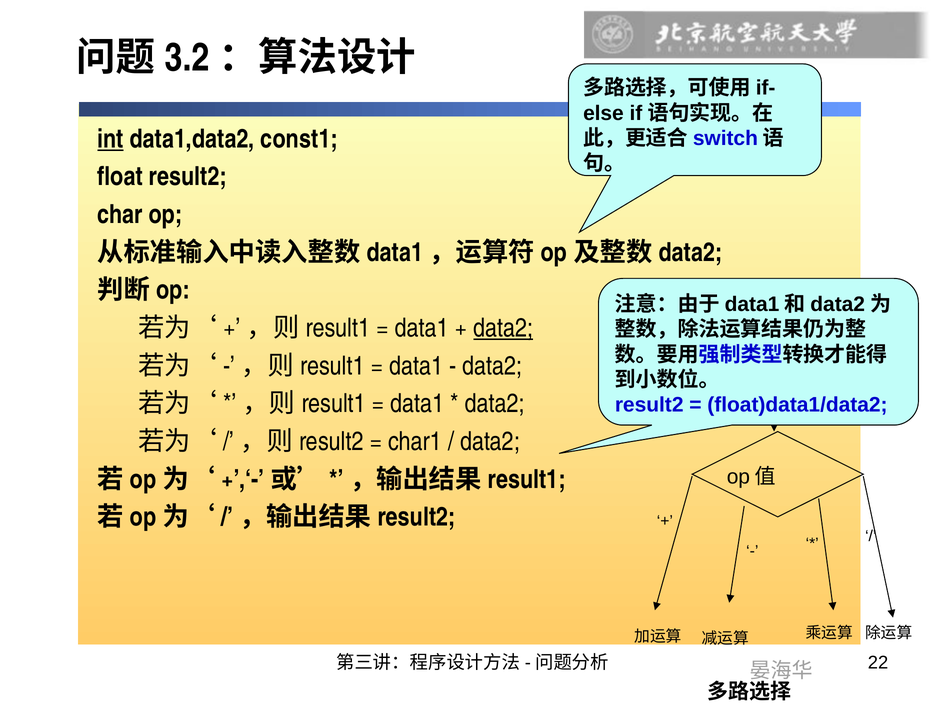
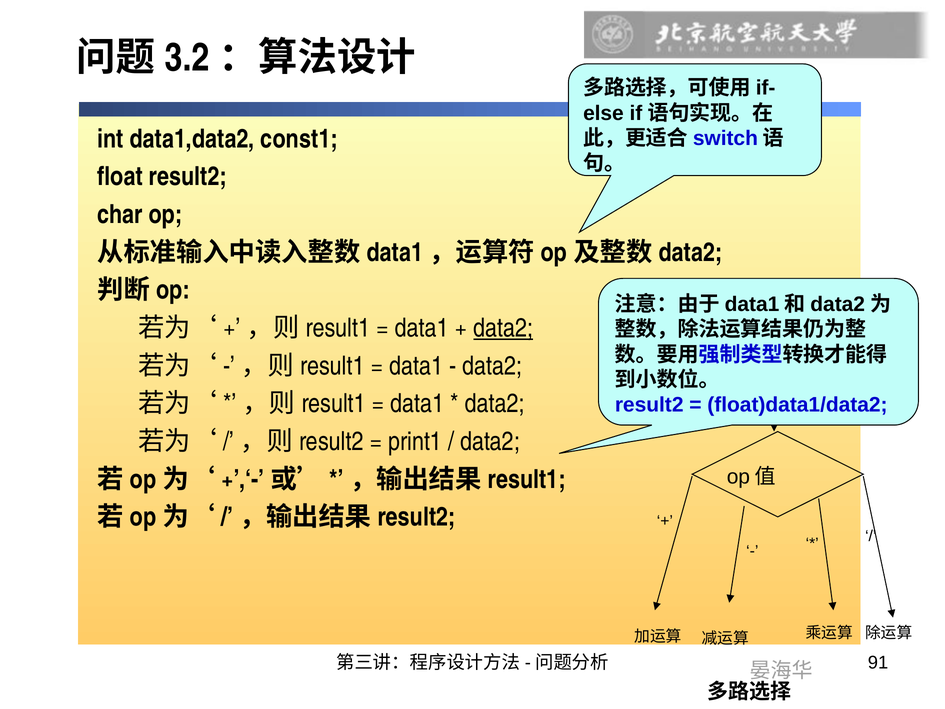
int underline: present -> none
char1: char1 -> print1
22: 22 -> 91
